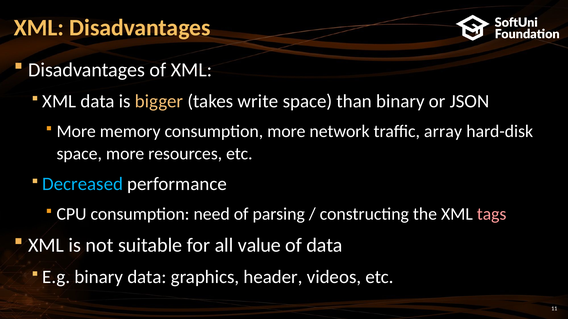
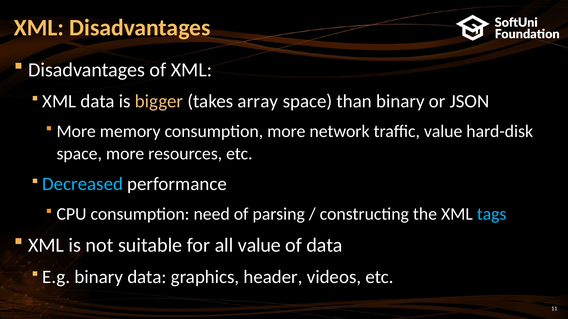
write: write -> array
traffic array: array -> value
tags colour: pink -> light blue
